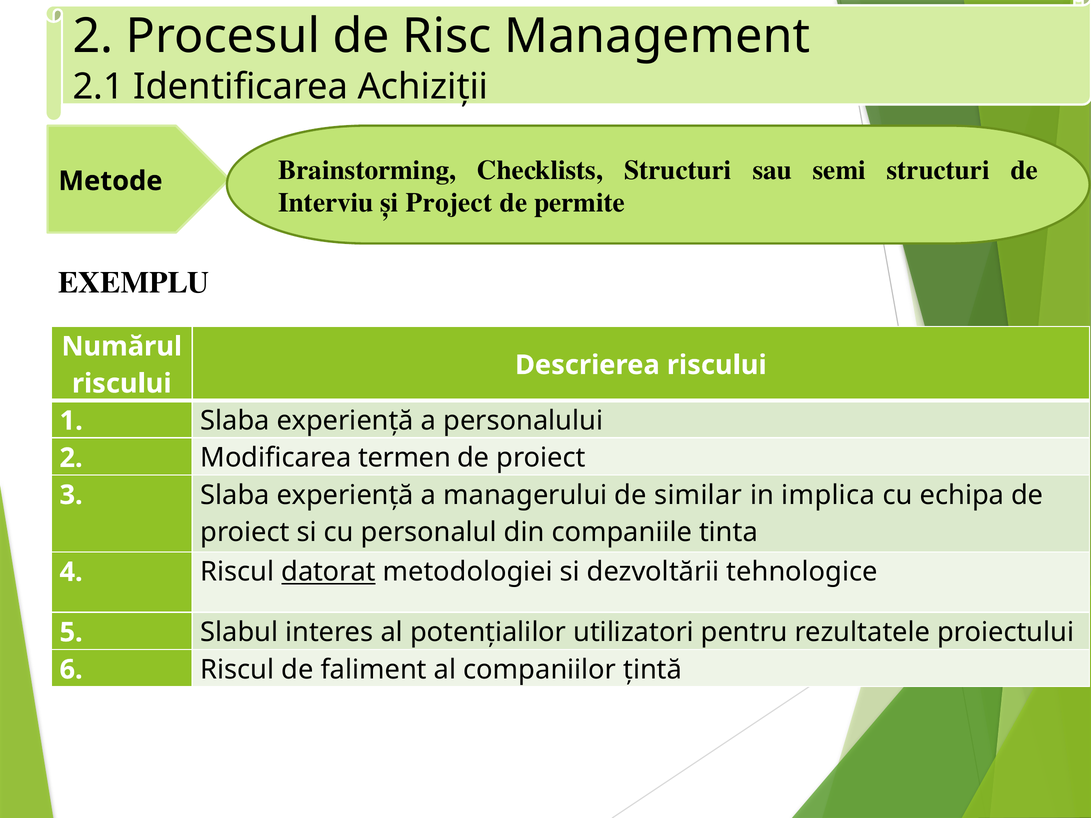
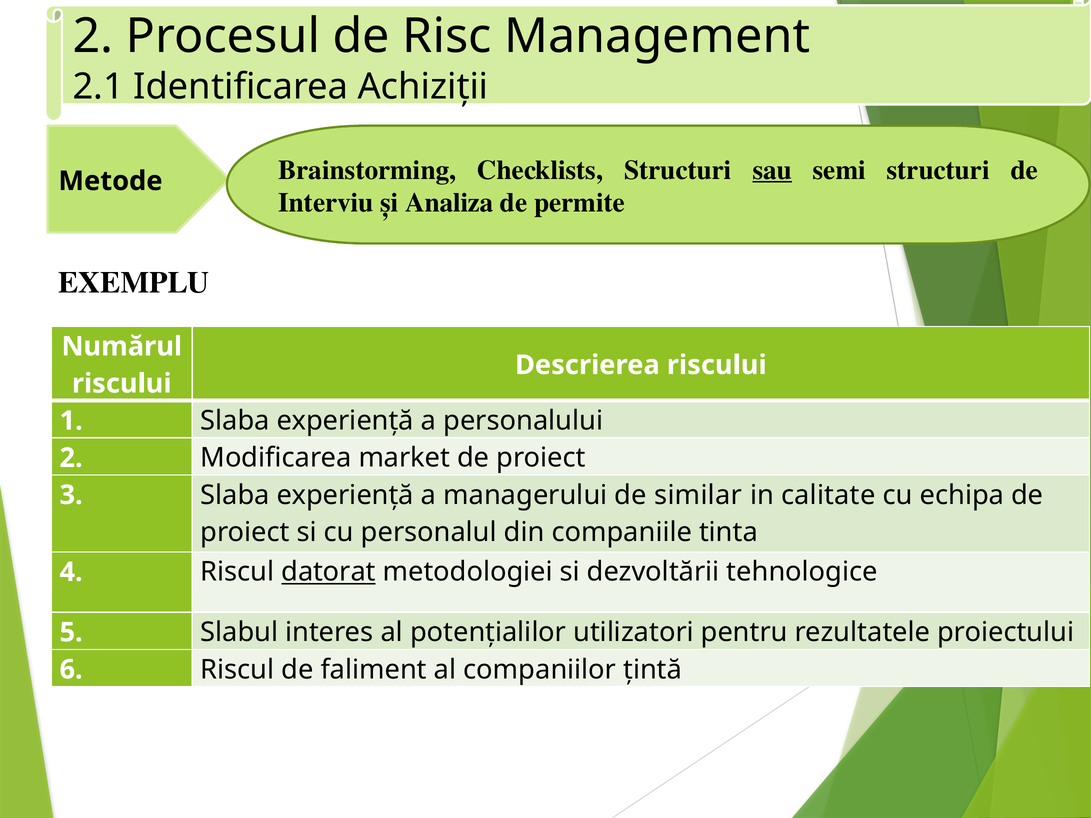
sau underline: none -> present
Project: Project -> Analiza
termen: termen -> market
implica: implica -> calitate
